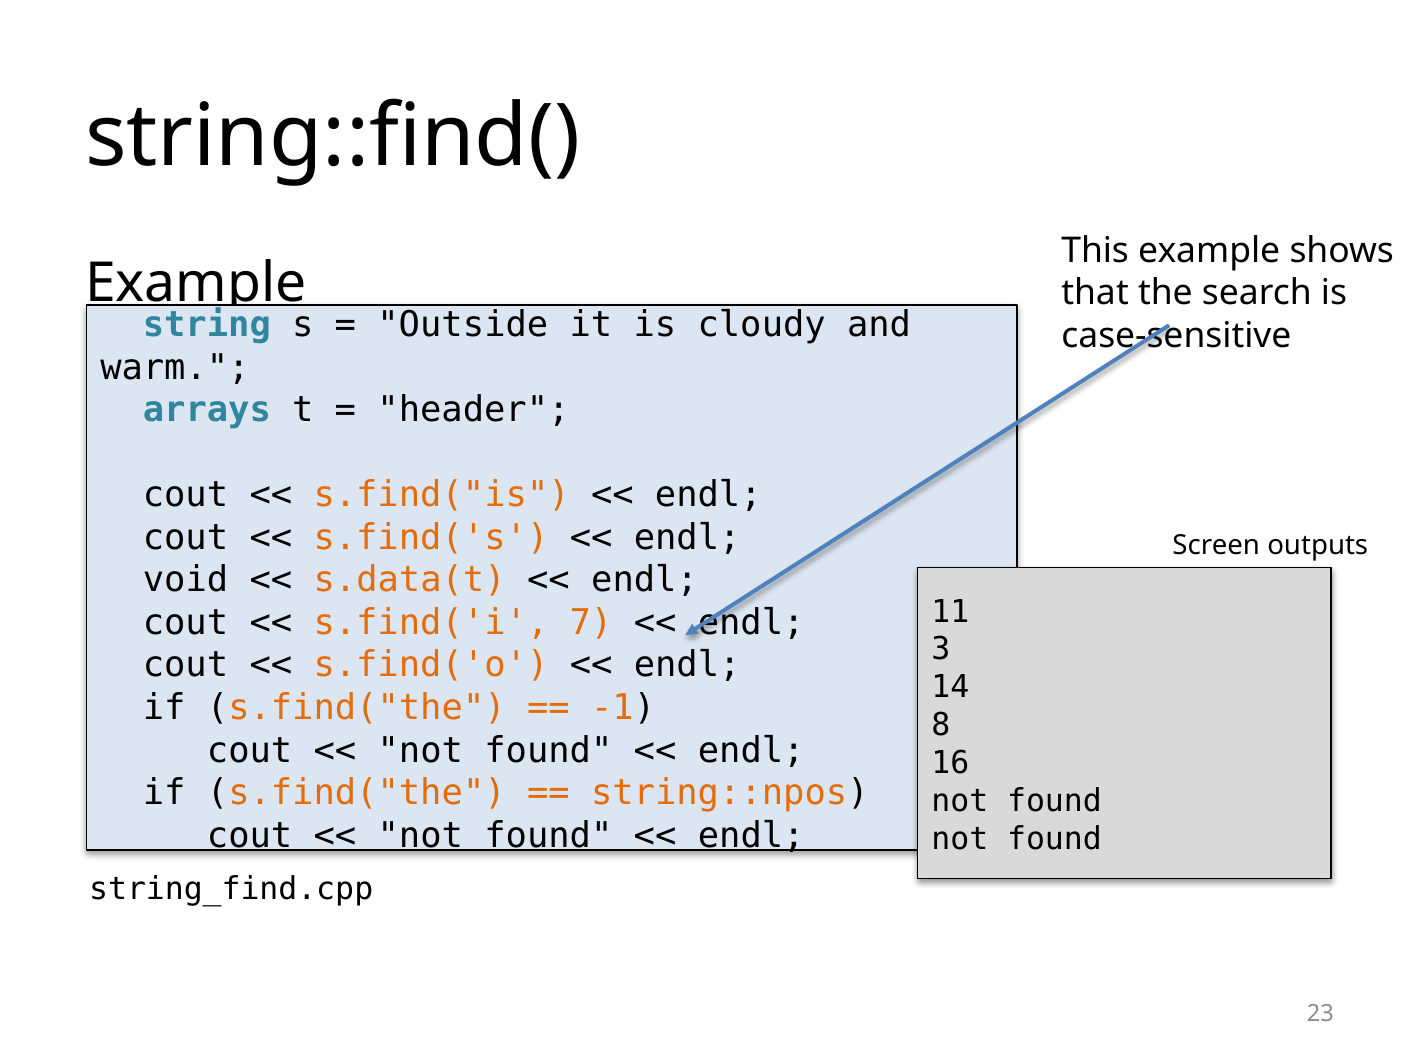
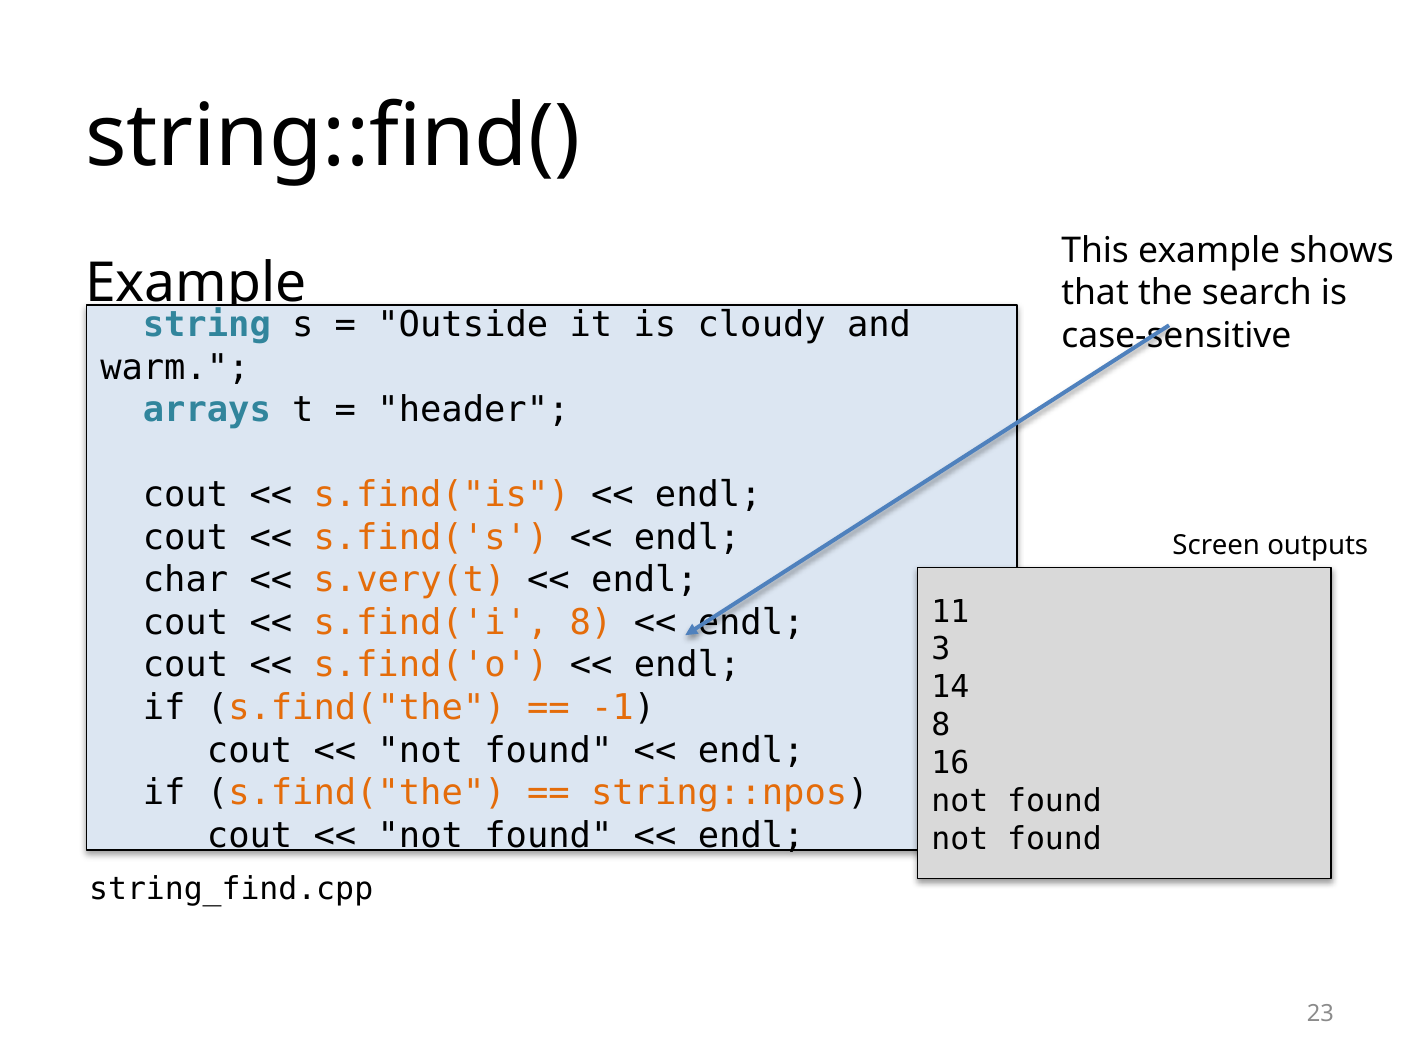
void: void -> char
s.data(t: s.data(t -> s.very(t
s.find('i 7: 7 -> 8
